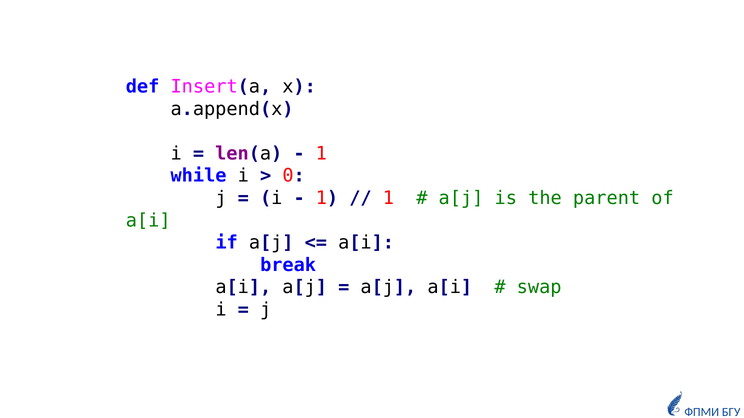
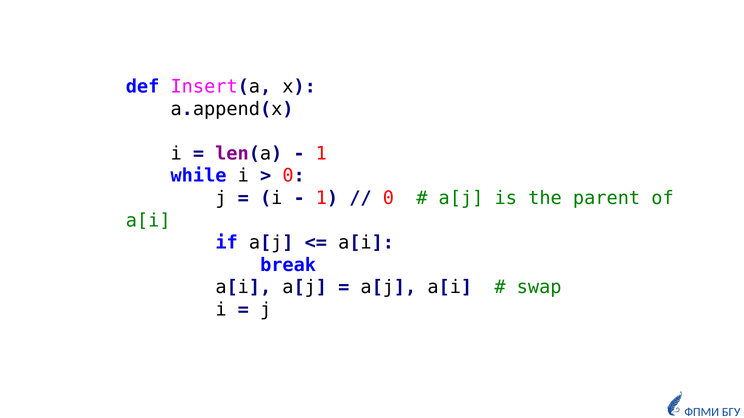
1 at (388, 198): 1 -> 0
